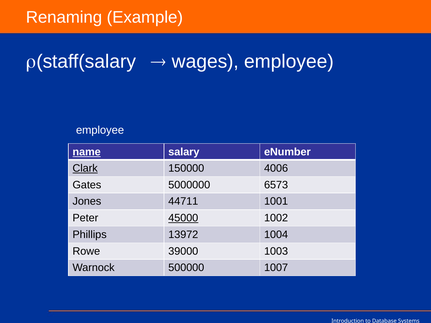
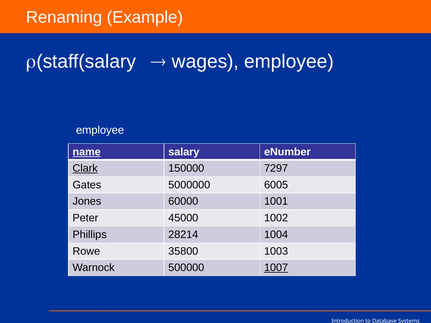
4006: 4006 -> 7297
6573: 6573 -> 6005
44711: 44711 -> 60000
45000 underline: present -> none
13972: 13972 -> 28214
39000: 39000 -> 35800
1007 underline: none -> present
